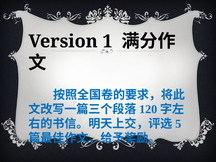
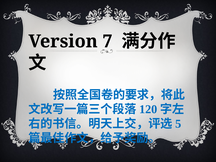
1: 1 -> 7
